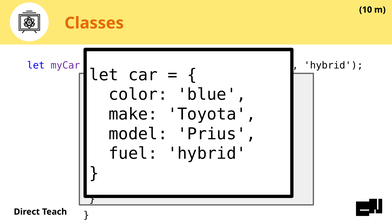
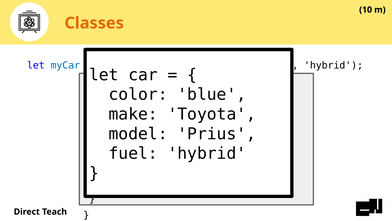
myCar colour: purple -> blue
